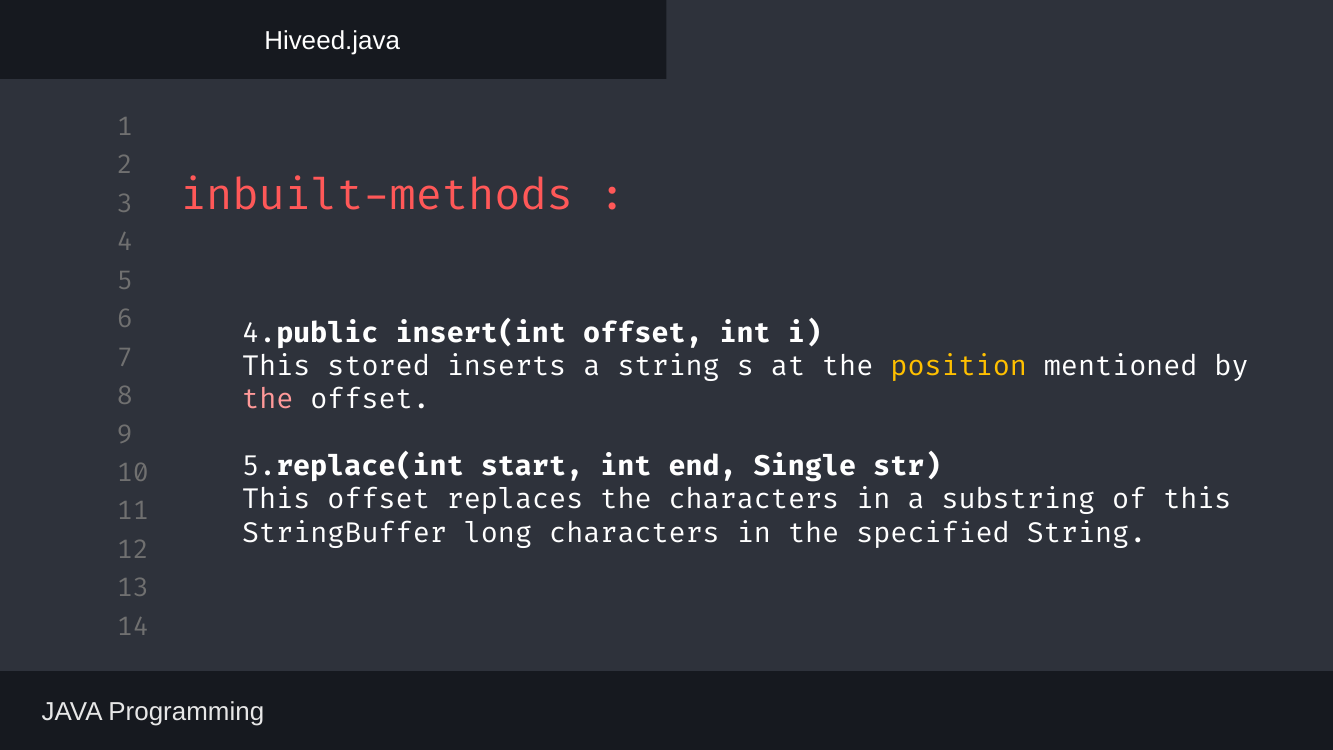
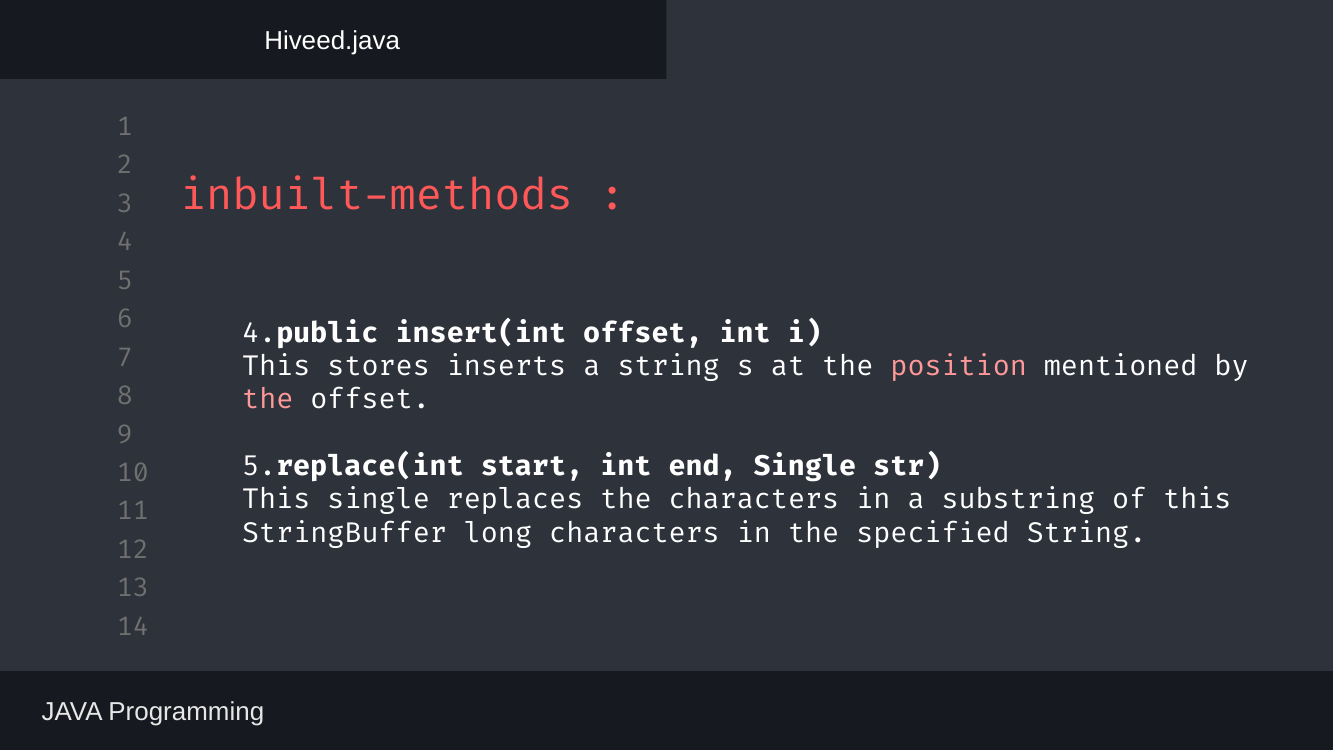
stored: stored -> stores
position colour: yellow -> pink
This offset: offset -> single
